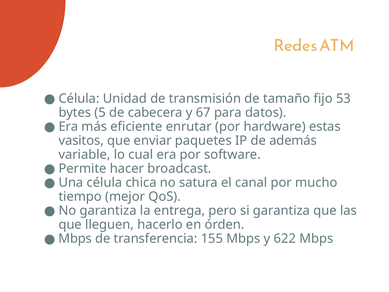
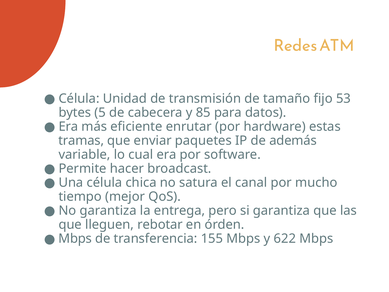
67: 67 -> 85
vasitos: vasitos -> tramas
hacerlo: hacerlo -> rebotar
